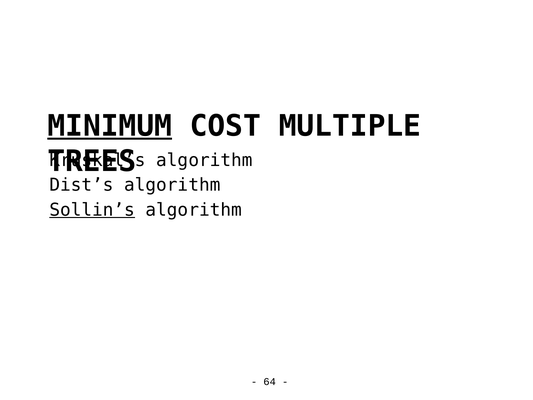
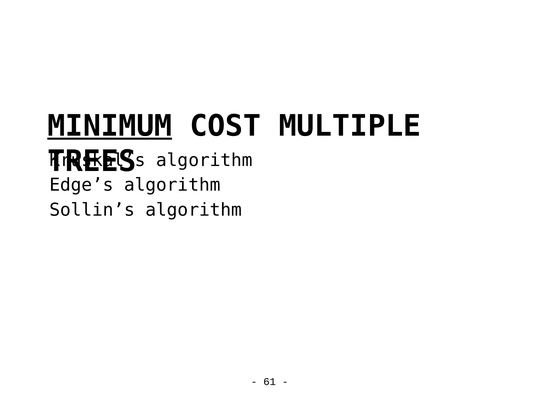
Dist’s: Dist’s -> Edge’s
Sollin’s underline: present -> none
64: 64 -> 61
